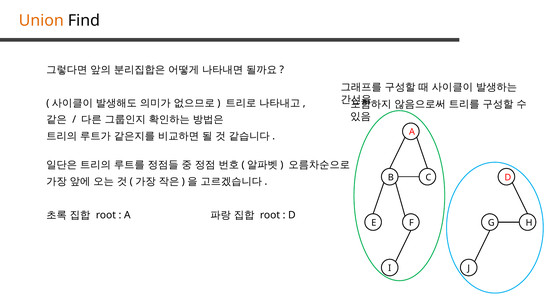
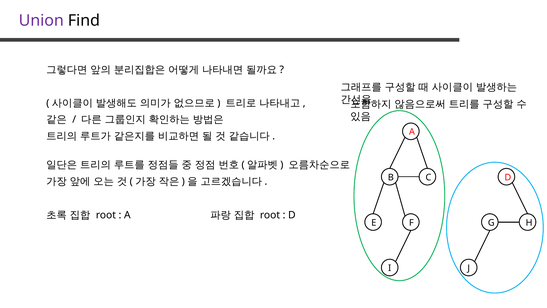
Union colour: orange -> purple
